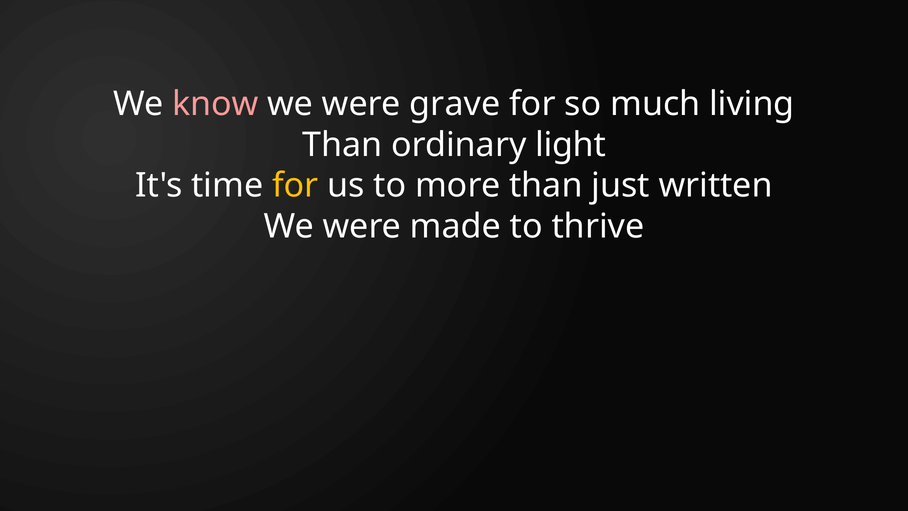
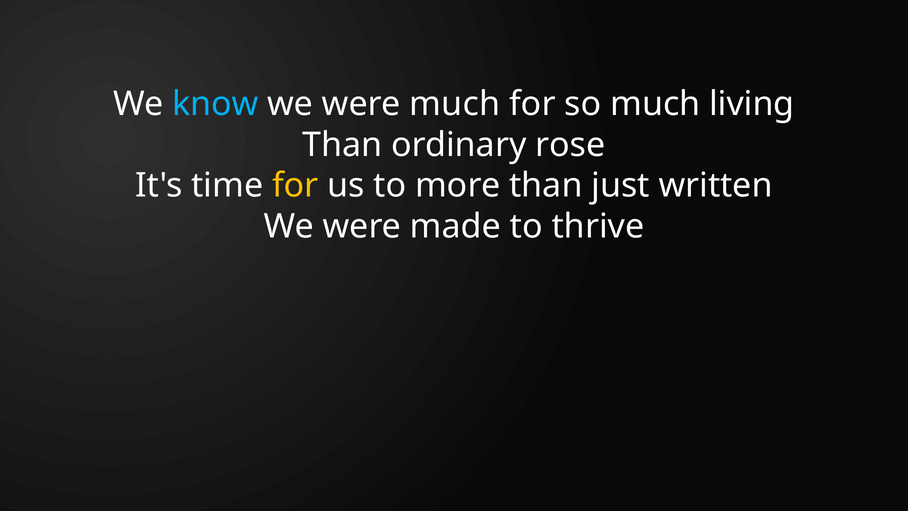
know colour: pink -> light blue
were grave: grave -> much
light: light -> rose
